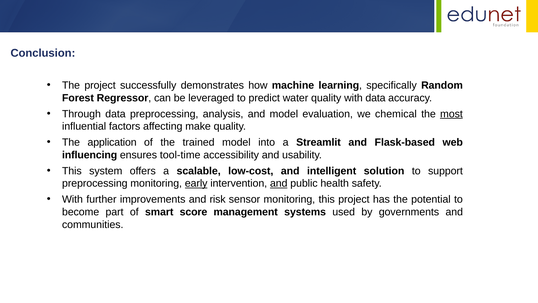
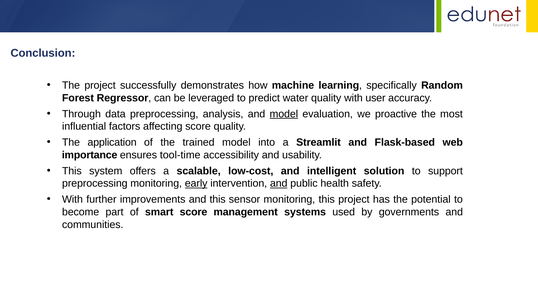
with data: data -> user
model at (284, 114) underline: none -> present
chemical: chemical -> proactive
most underline: present -> none
affecting make: make -> score
influencing: influencing -> importance
and risk: risk -> this
